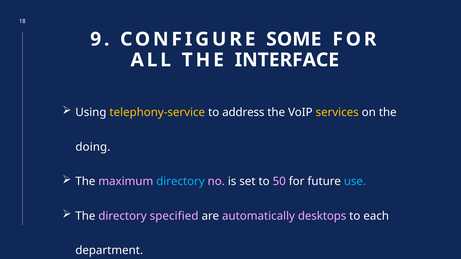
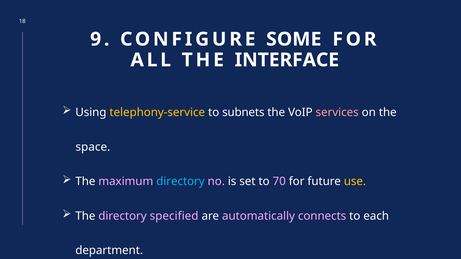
address: address -> subnets
services colour: yellow -> pink
doing: doing -> space
50: 50 -> 70
use colour: light blue -> yellow
desktops: desktops -> connects
